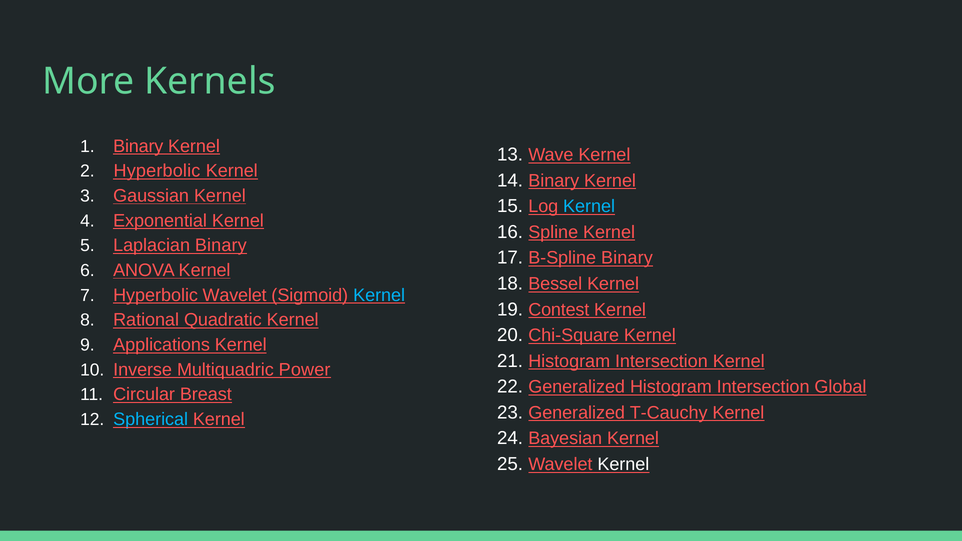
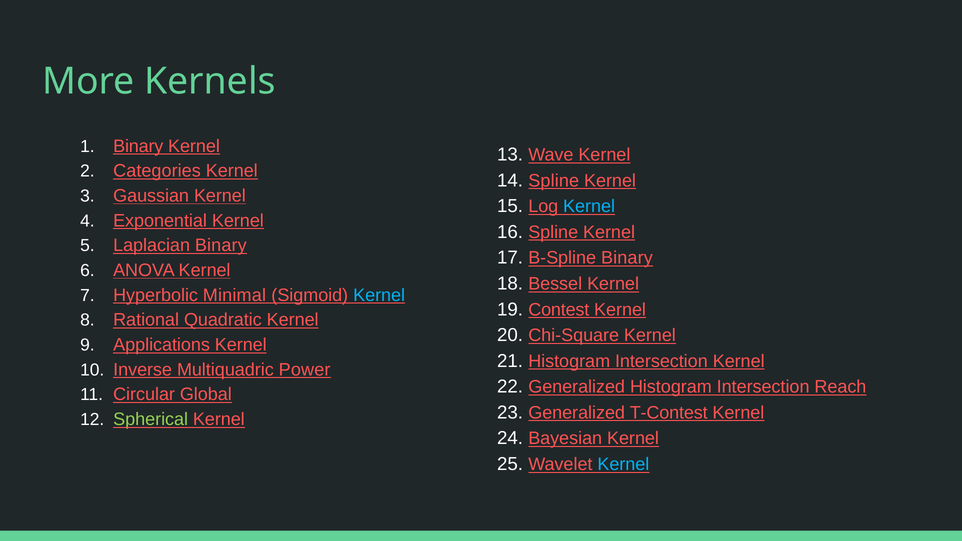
Hyperbolic at (157, 171): Hyperbolic -> Categories
14 Binary: Binary -> Spline
Hyperbolic Wavelet: Wavelet -> Minimal
Global: Global -> Reach
Breast: Breast -> Global
T-Cauchy: T-Cauchy -> T-Contest
Spherical colour: light blue -> light green
Kernel at (623, 464) colour: white -> light blue
